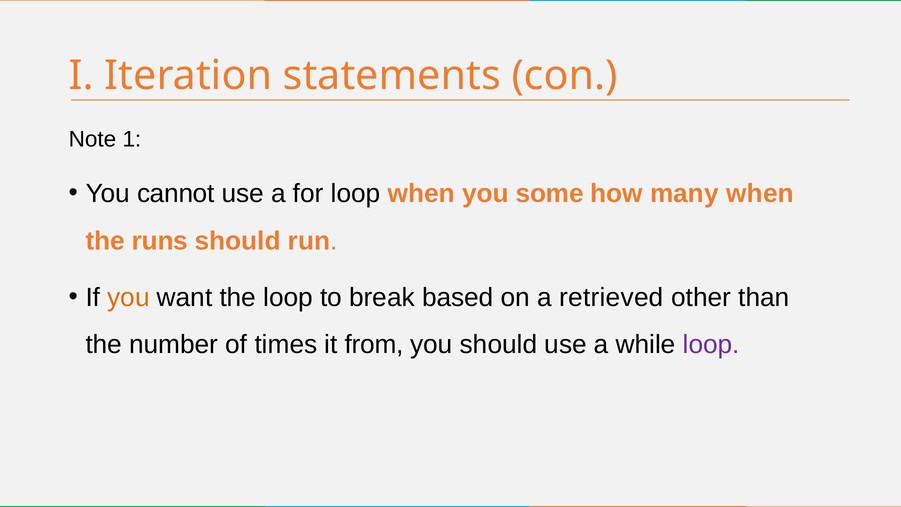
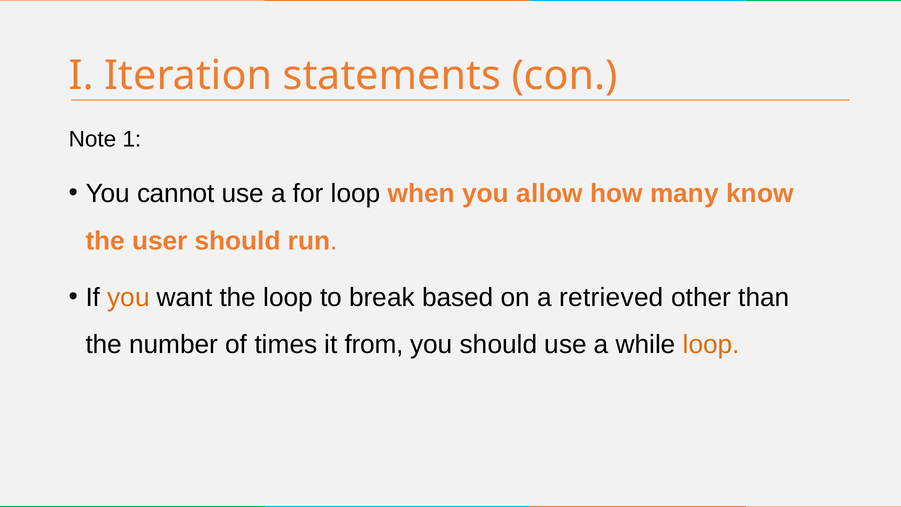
some: some -> allow
many when: when -> know
runs: runs -> user
loop at (711, 345) colour: purple -> orange
